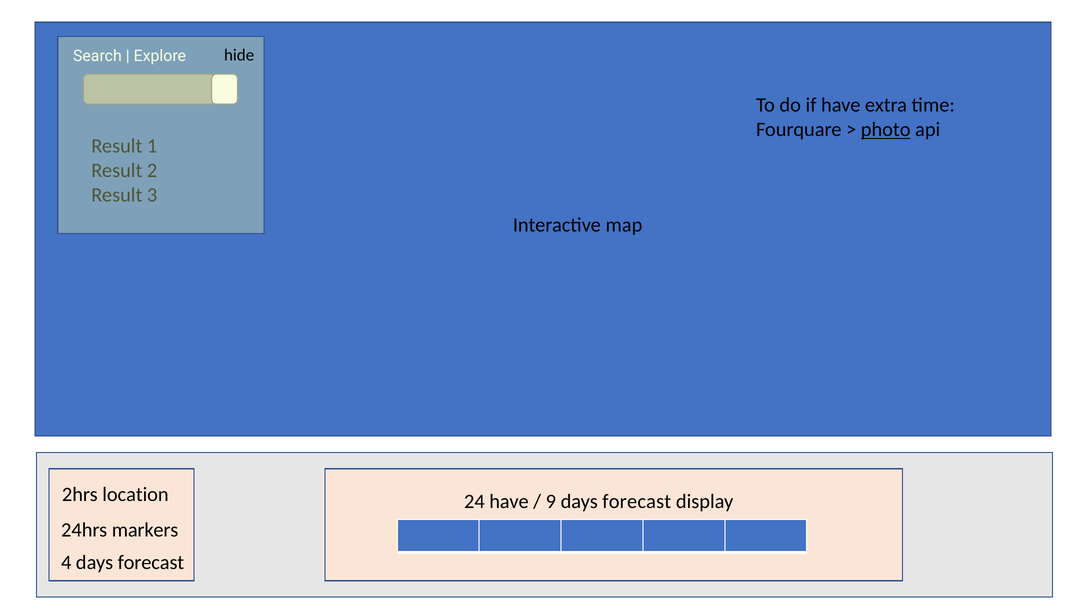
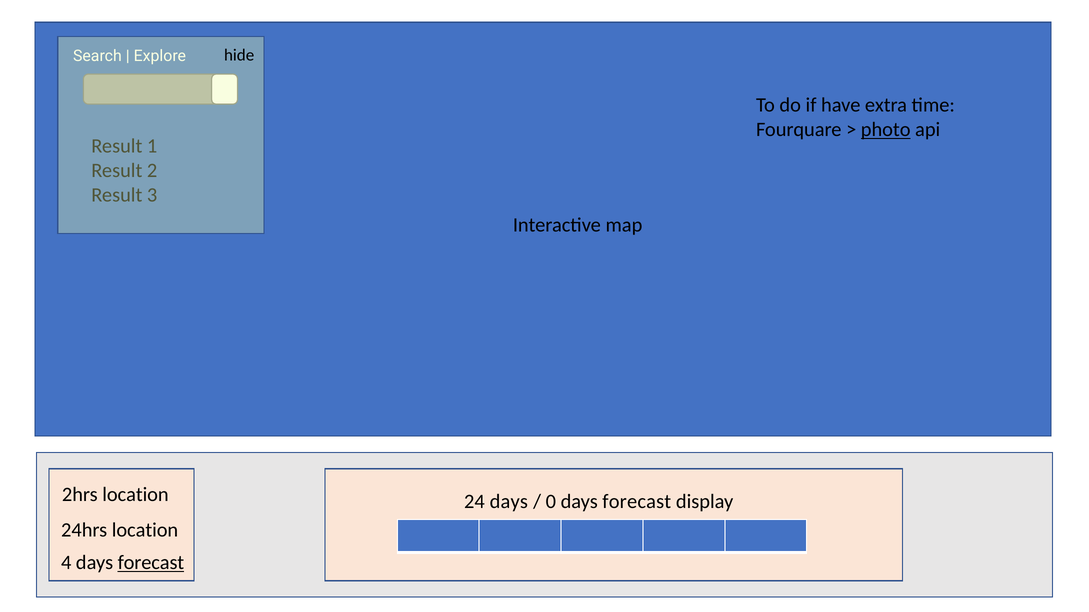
24 have: have -> days
9: 9 -> 0
24hrs markers: markers -> location
forecast at (151, 563) underline: none -> present
